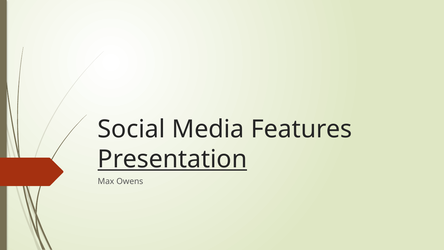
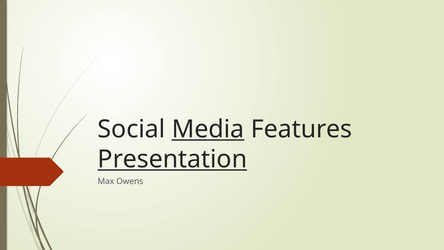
Media underline: none -> present
